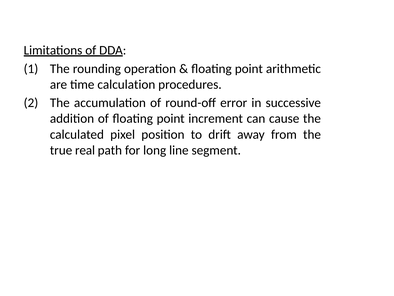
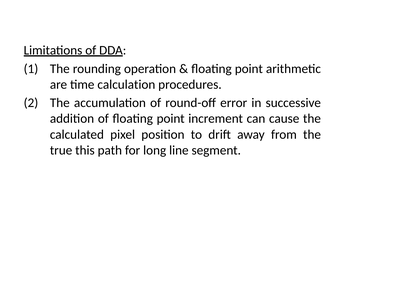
real: real -> this
